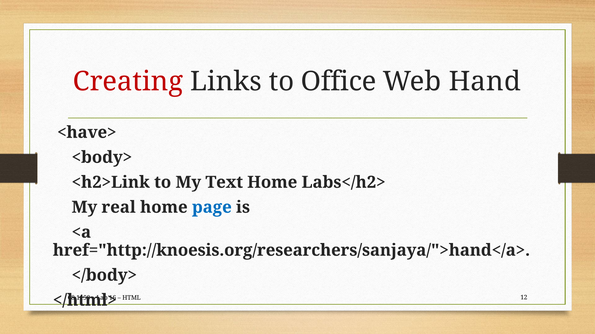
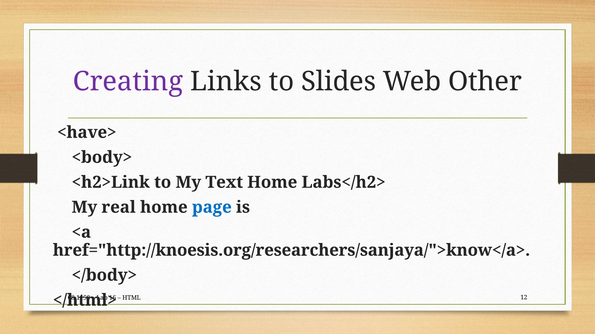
Creating colour: red -> purple
Office: Office -> Slides
Hand: Hand -> Other
href="http://knoesis.org/researchers/sanjaya/">hand</a>: href="http://knoesis.org/researchers/sanjaya/">hand</a> -> href="http://knoesis.org/researchers/sanjaya/">know</a>
